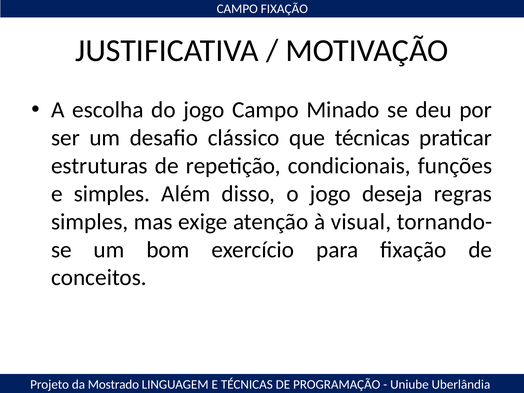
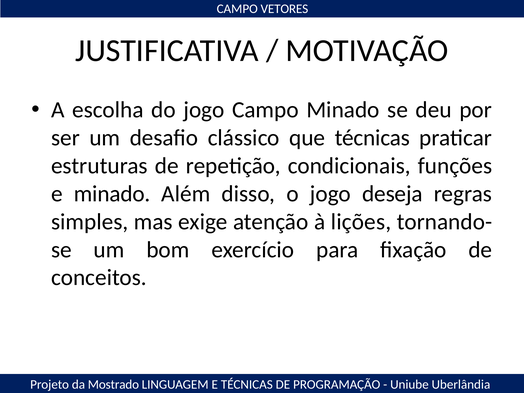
CAMPO FIXAÇÃO: FIXAÇÃO -> VETORES
e simples: simples -> minado
visual: visual -> lições
